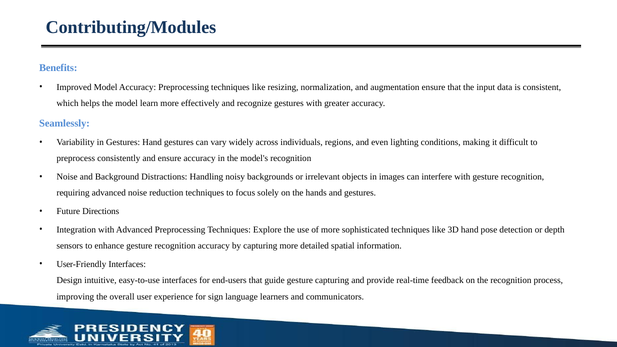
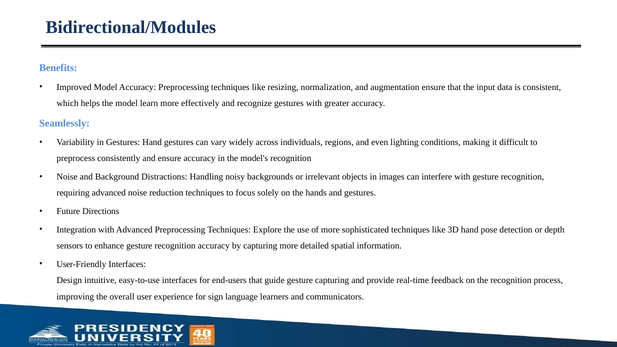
Contributing/Modules: Contributing/Modules -> Bidirectional/Modules
